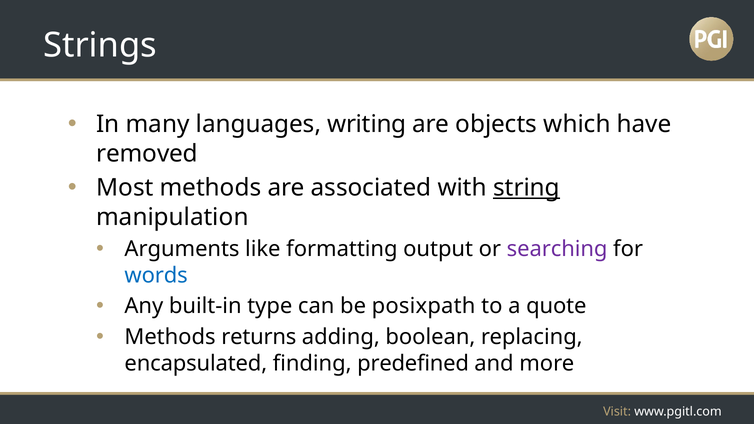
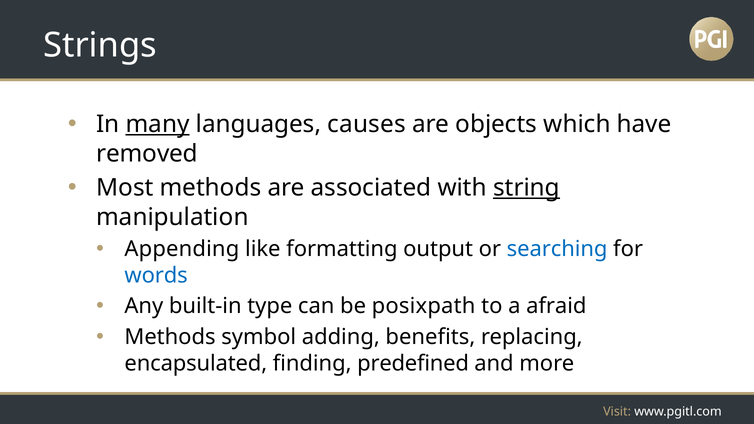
many underline: none -> present
writing: writing -> causes
Arguments: Arguments -> Appending
searching colour: purple -> blue
quote: quote -> afraid
returns: returns -> symbol
boolean: boolean -> benefits
